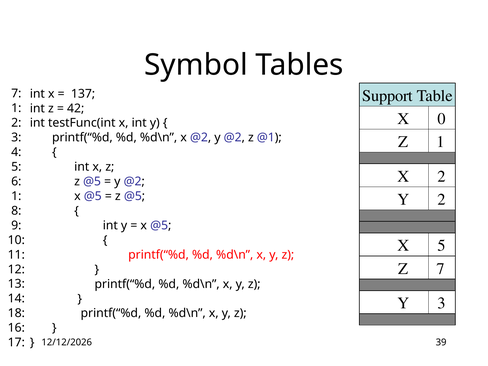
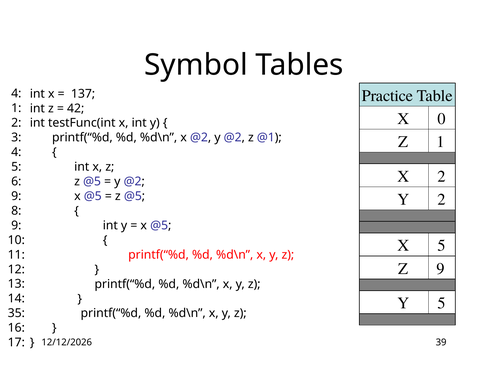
Support: Support -> Practice
7 at (16, 94): 7 -> 4
1 at (16, 196): 1 -> 9
Z 7: 7 -> 9
Y 3: 3 -> 5
18: 18 -> 35
